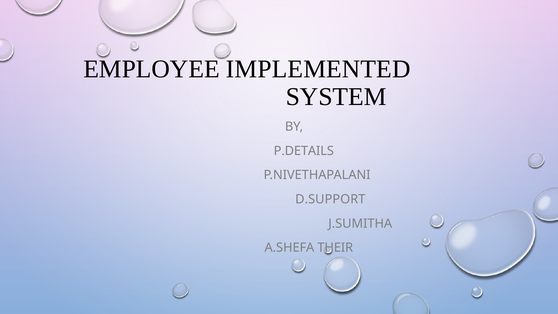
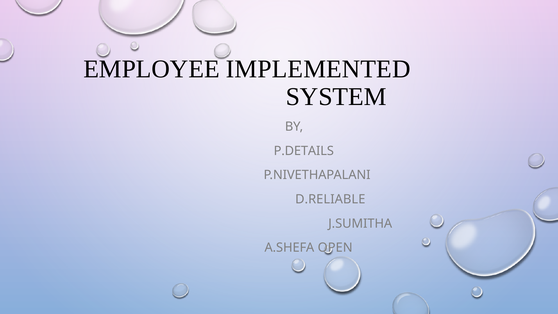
D.SUPPORT: D.SUPPORT -> D.RELIABLE
THEIR: THEIR -> OPEN
